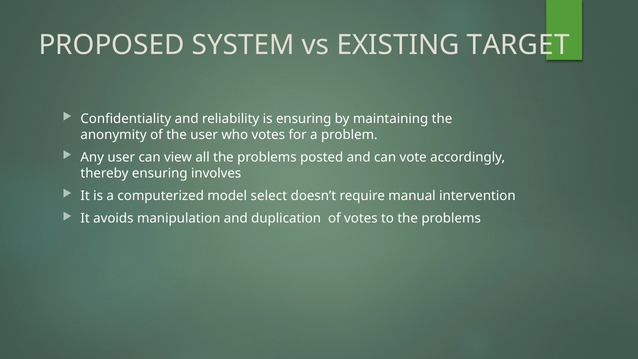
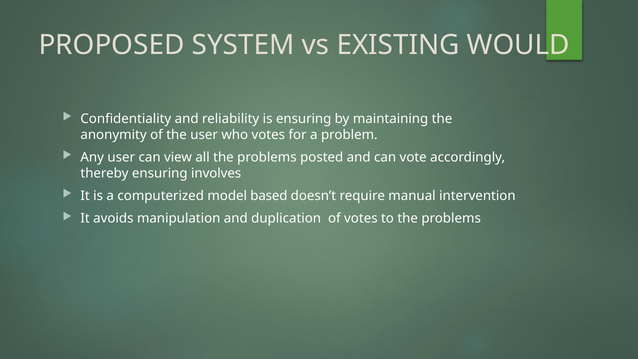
TARGET: TARGET -> WOULD
select: select -> based
